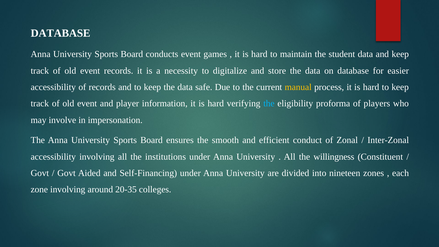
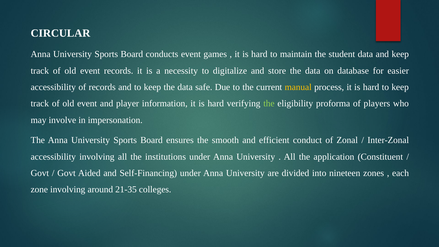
DATABASE at (61, 33): DATABASE -> CIRCULAR
the at (269, 104) colour: light blue -> light green
willingness: willingness -> application
20-35: 20-35 -> 21-35
